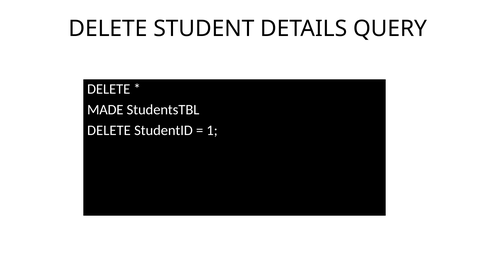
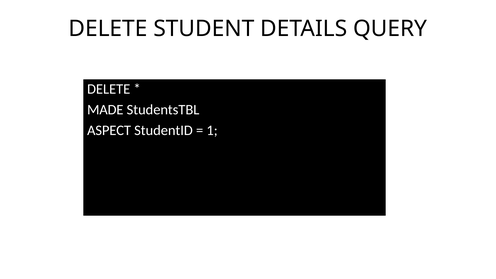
DELETE at (109, 130): DELETE -> ASPECT
